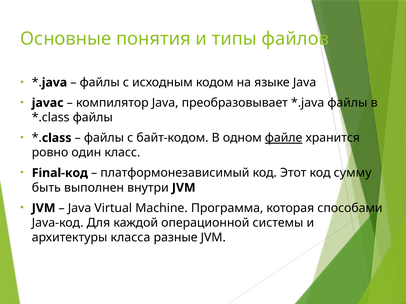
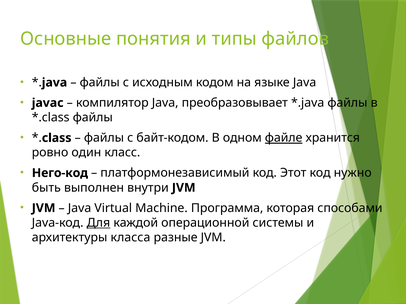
Final-код: Final-код -> Него-код
сумму: сумму -> нужно
Для underline: none -> present
